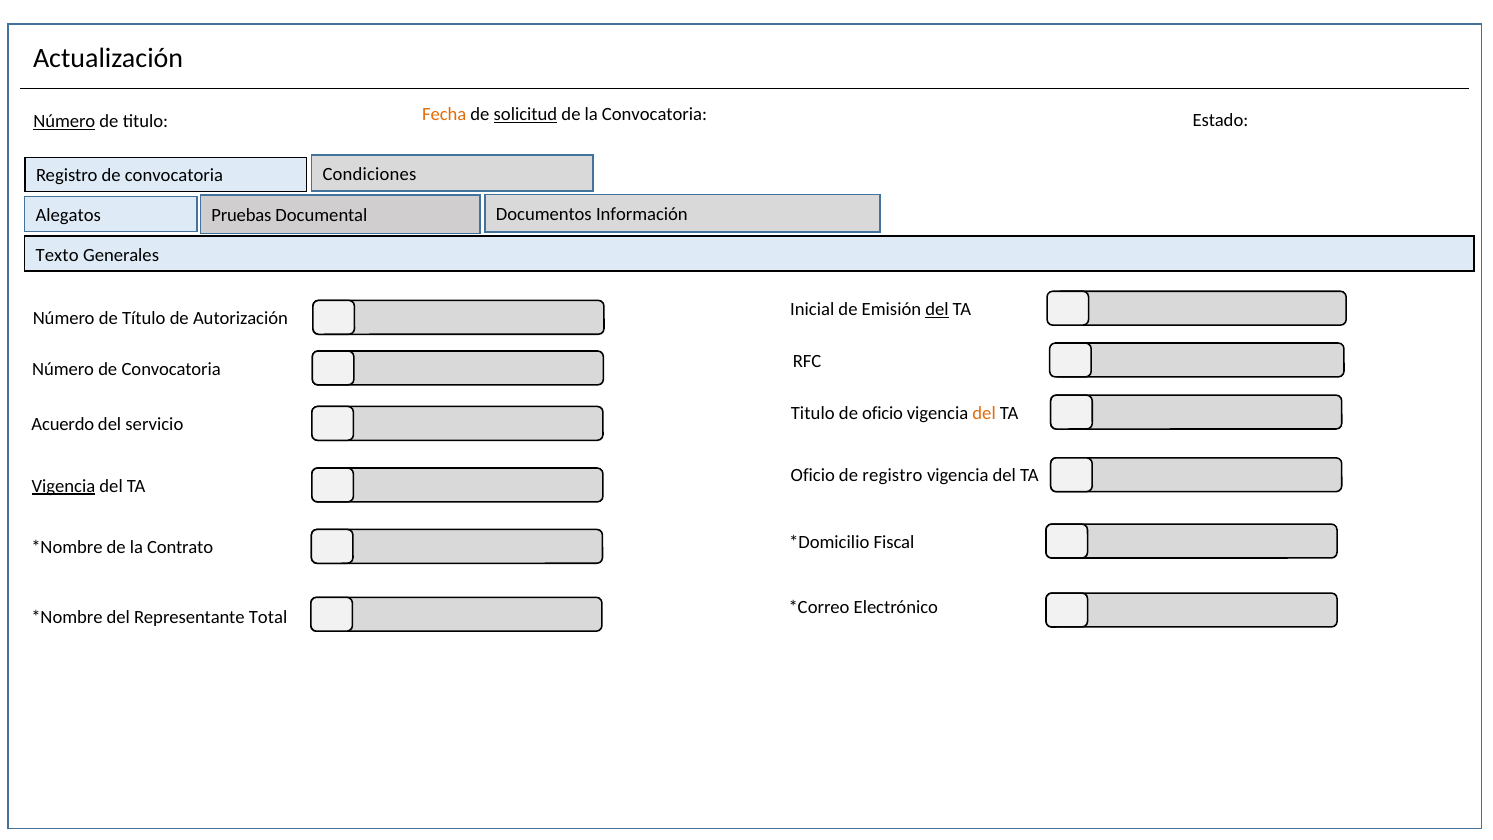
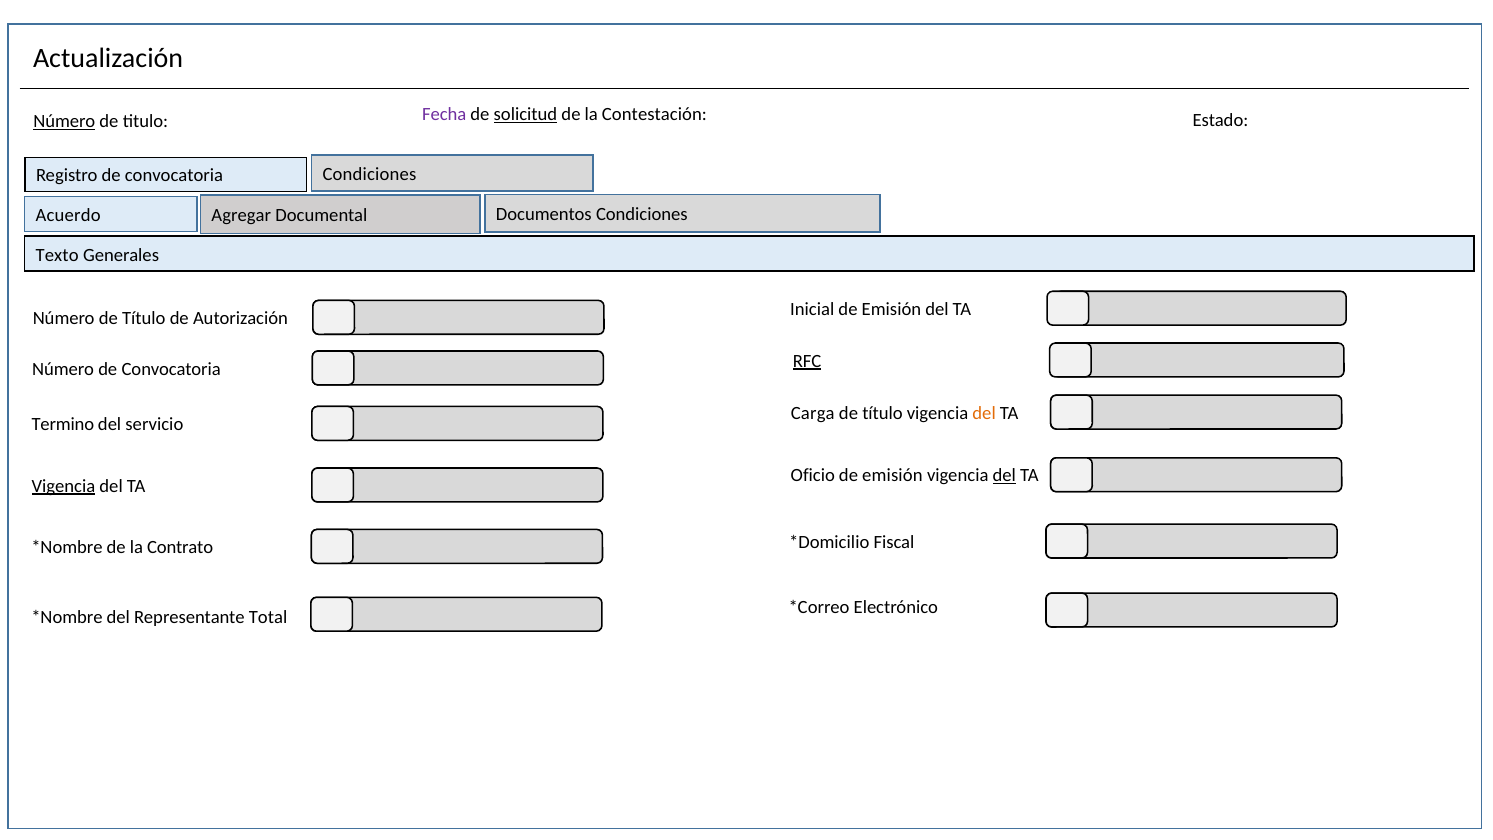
Fecha colour: orange -> purple
la Convocatoria: Convocatoria -> Contestación
Documentos Información: Información -> Condiciones
Alegatos: Alegatos -> Acuerdo
Pruebas: Pruebas -> Agregar
del at (937, 309) underline: present -> none
RFC underline: none -> present
Titulo at (813, 413): Titulo -> Carga
oficio at (883, 413): oficio -> título
Acuerdo: Acuerdo -> Termino
registro at (892, 476): registro -> emisión
del at (1004, 476) underline: none -> present
